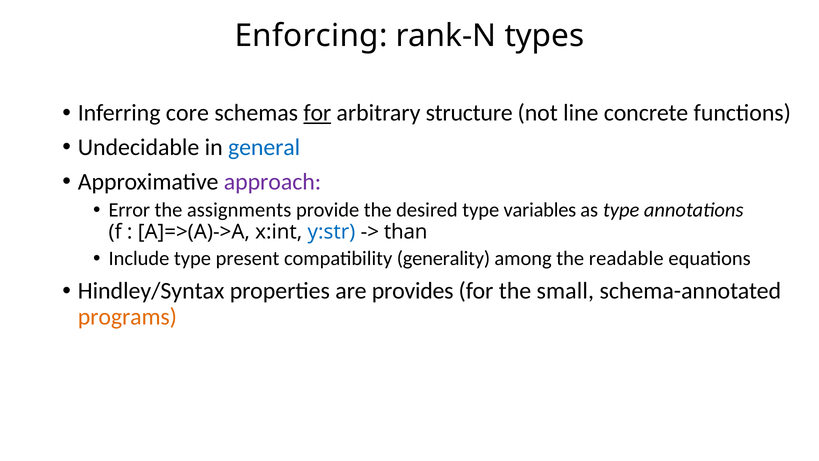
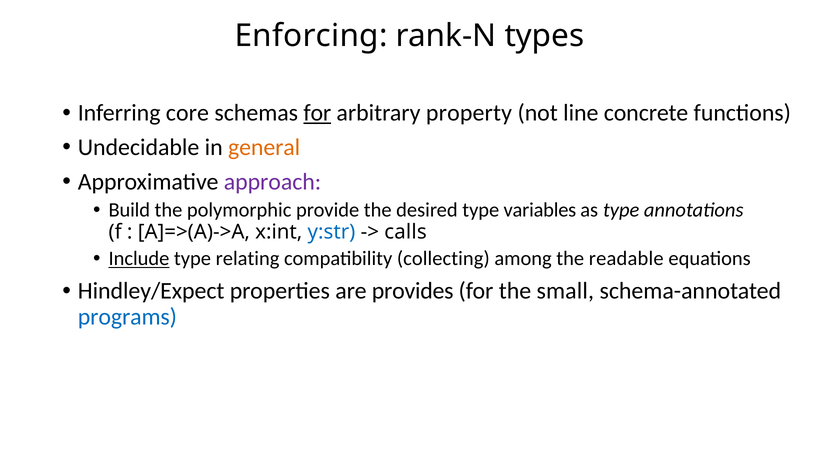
structure: structure -> property
general colour: blue -> orange
Error: Error -> Build
assignments: assignments -> polymorphic
than: than -> calls
Include underline: none -> present
present: present -> relating
generality: generality -> collecting
Hindley/Syntax: Hindley/Syntax -> Hindley/Expect
programs colour: orange -> blue
